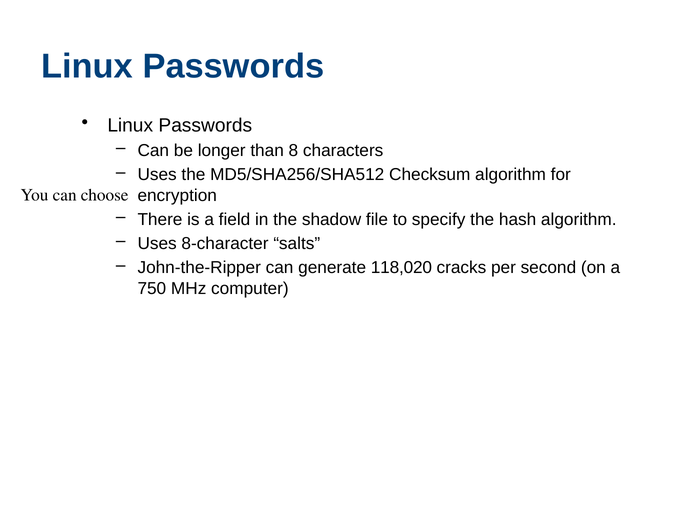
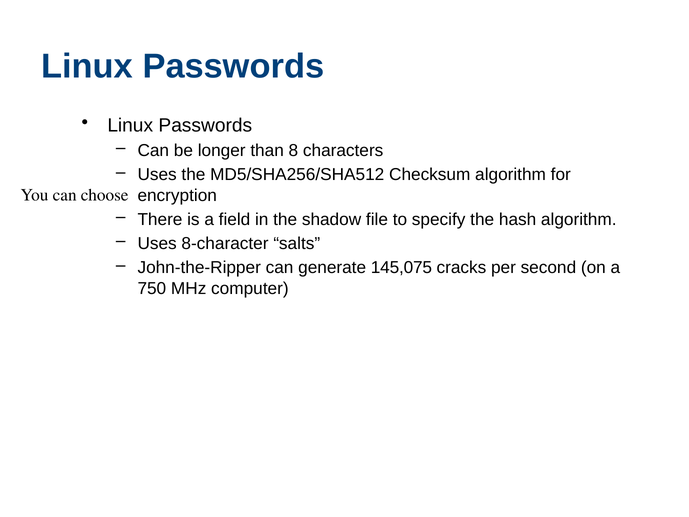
118,020: 118,020 -> 145,075
